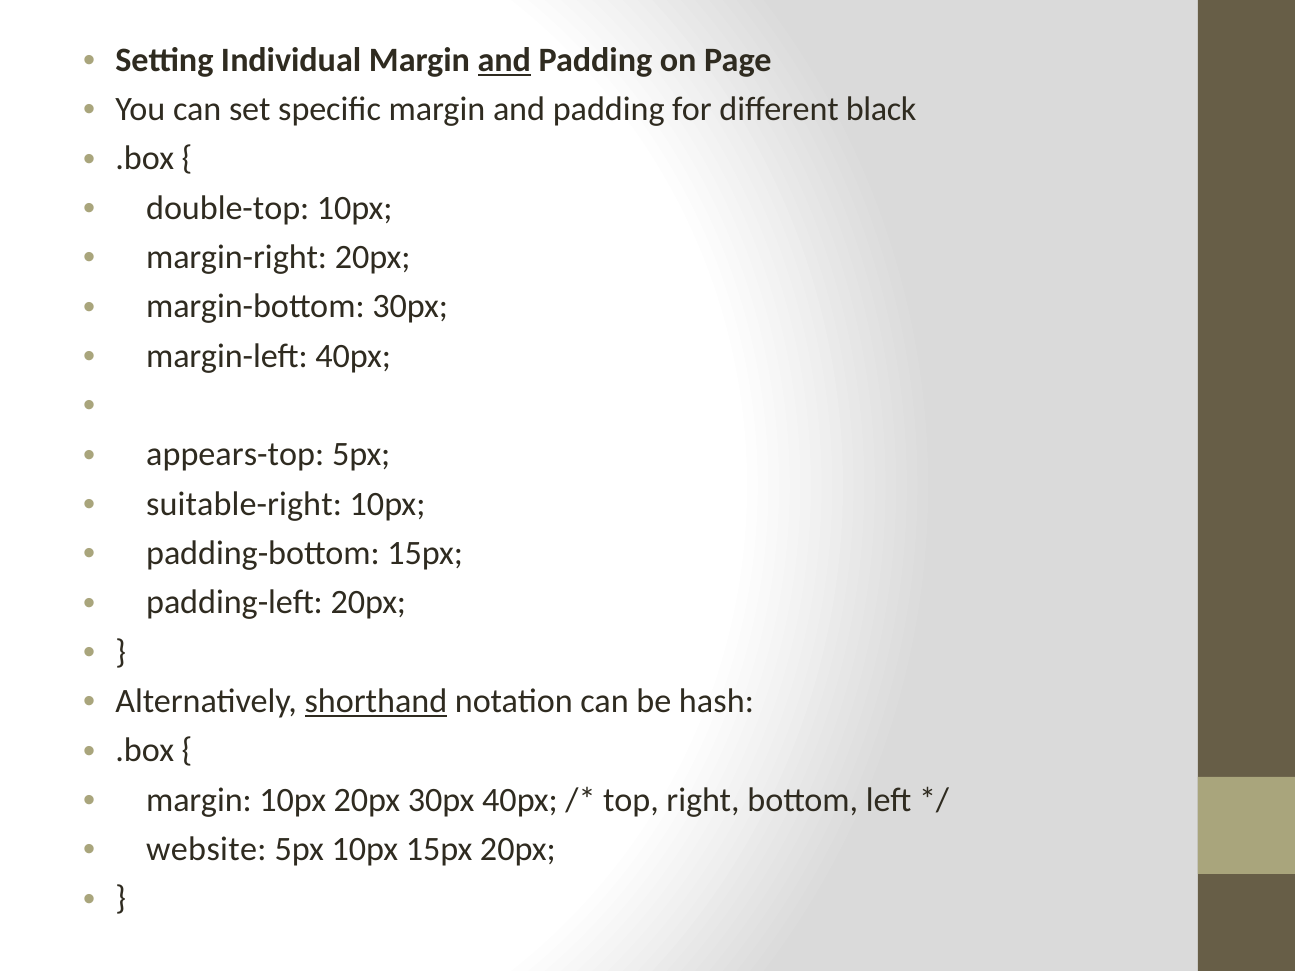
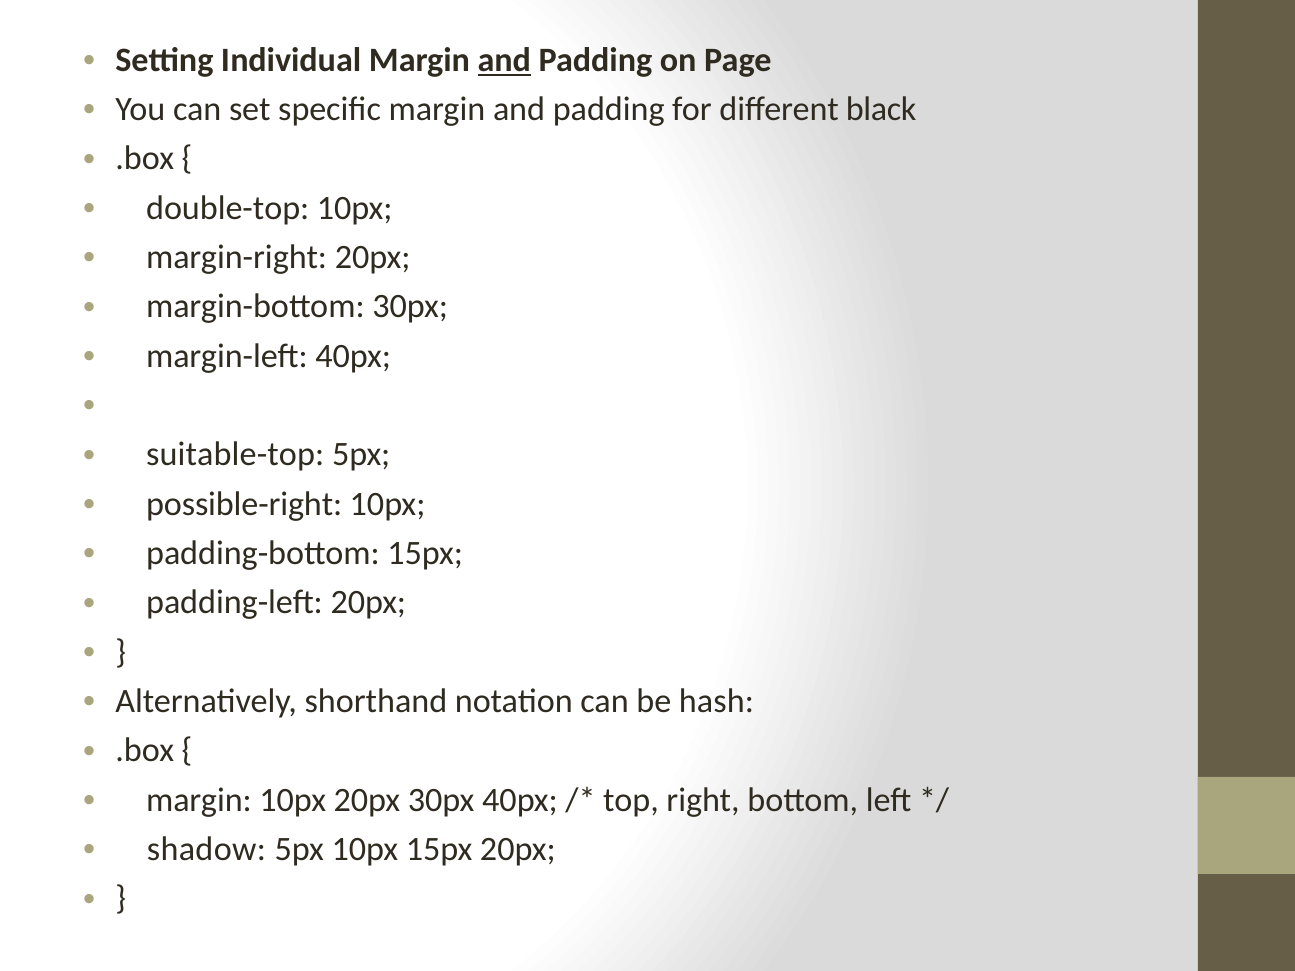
appears-top: appears-top -> suitable-top
suitable-right: suitable-right -> possible-right
shorthand underline: present -> none
website: website -> shadow
